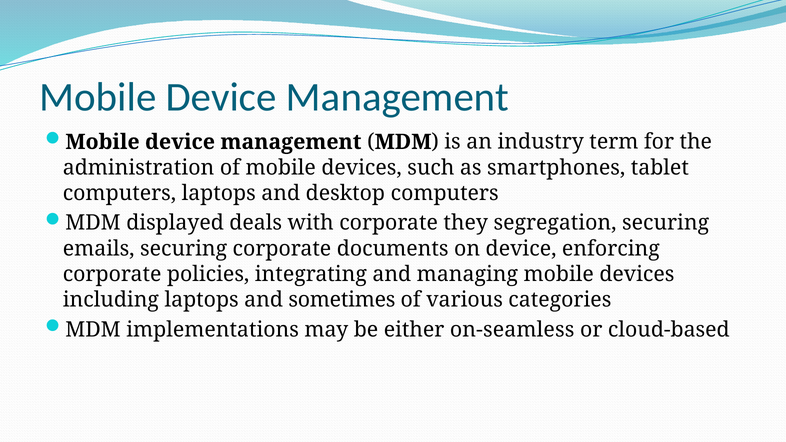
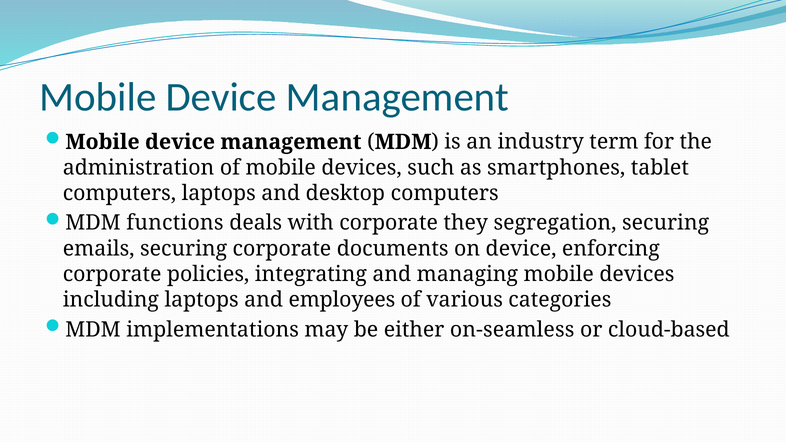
displayed: displayed -> functions
sometimes: sometimes -> employees
